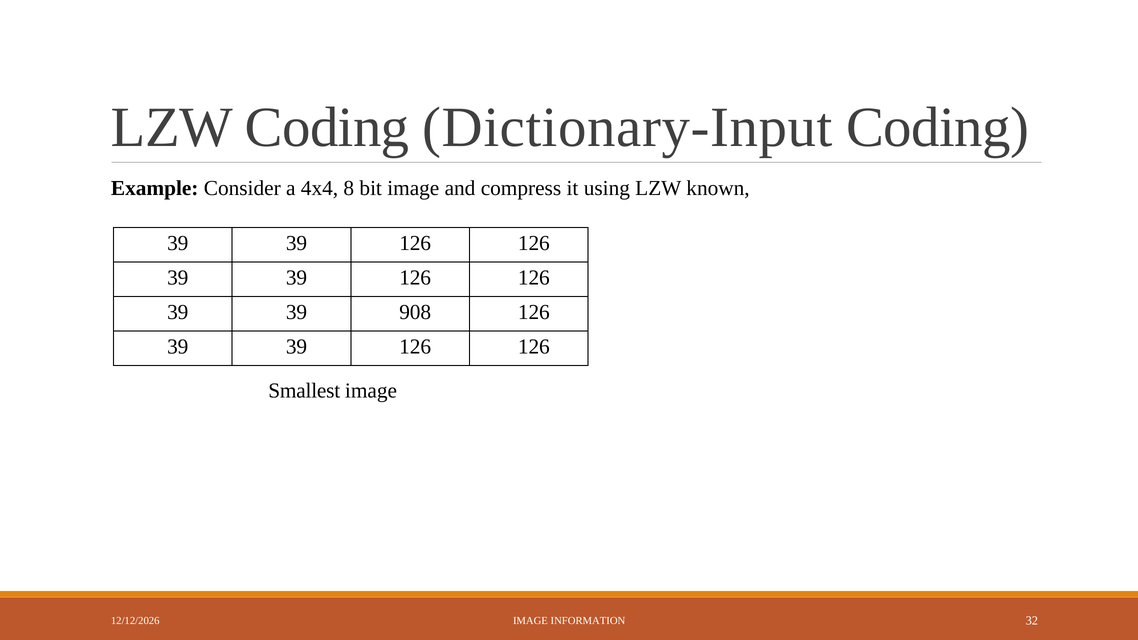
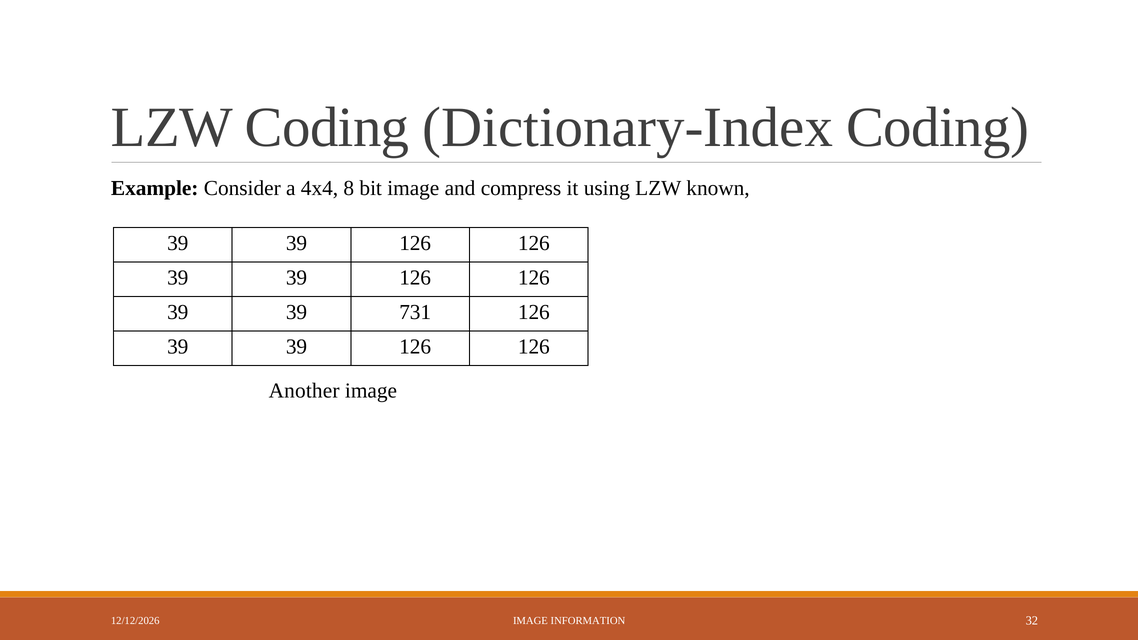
Dictionary-Input: Dictionary-Input -> Dictionary-Index
908: 908 -> 731
Smallest: Smallest -> Another
